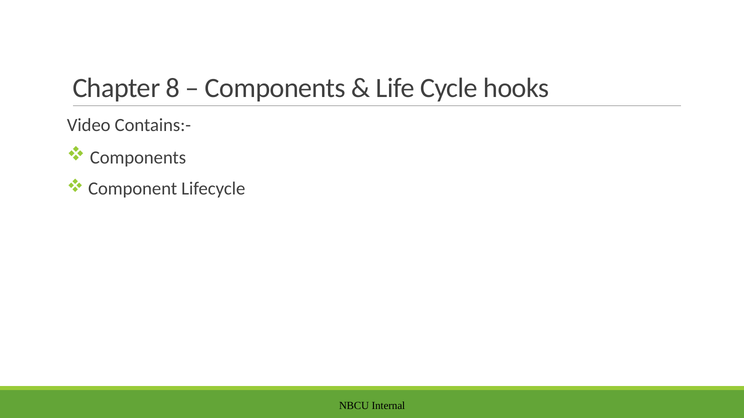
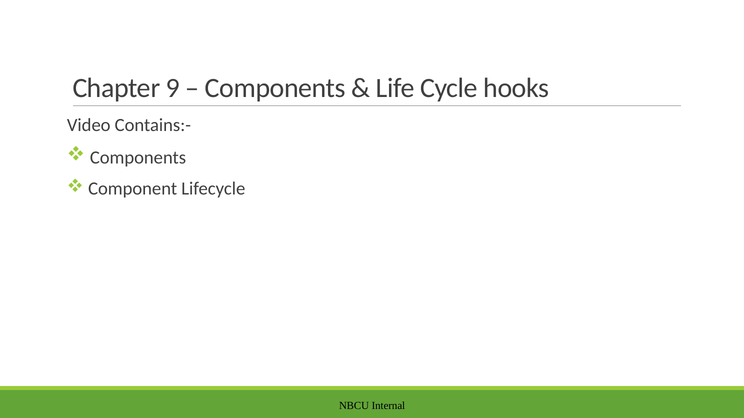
8: 8 -> 9
